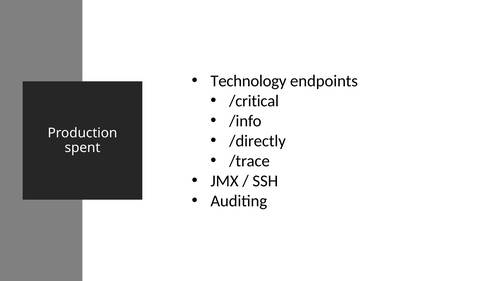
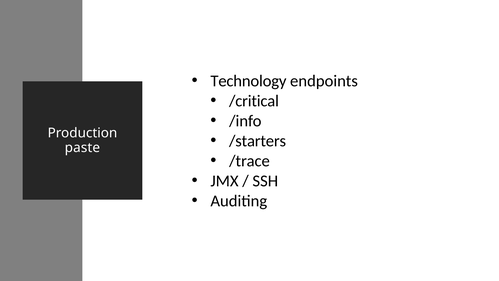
/directly: /directly -> /starters
spent: spent -> paste
